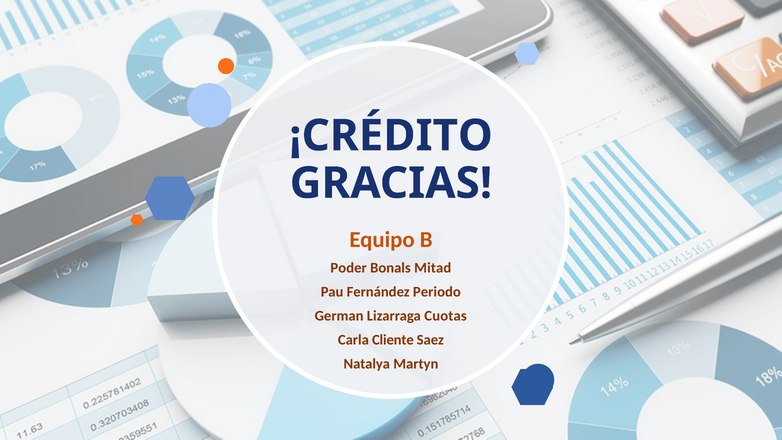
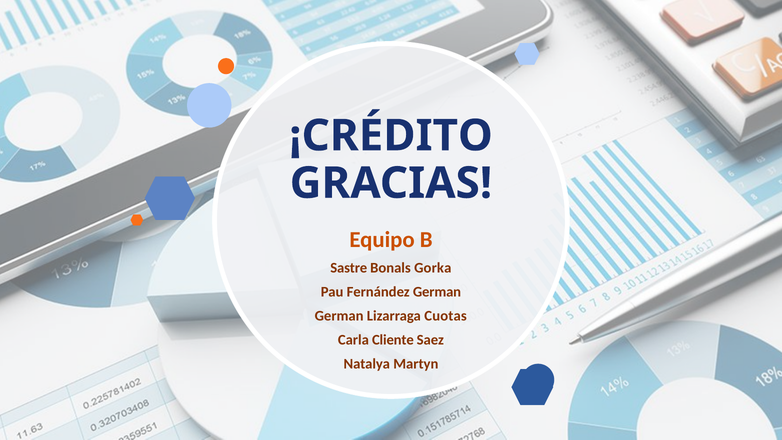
Poder: Poder -> Sastre
Mitad: Mitad -> Gorka
Fernández Periodo: Periodo -> German
